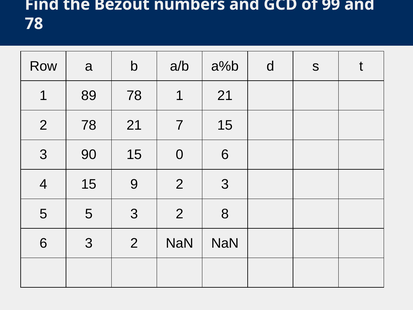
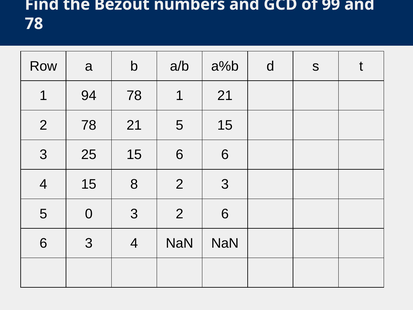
89: 89 -> 94
21 7: 7 -> 5
90: 90 -> 25
15 0: 0 -> 6
9: 9 -> 8
5 5: 5 -> 0
2 8: 8 -> 6
6 3 2: 2 -> 4
